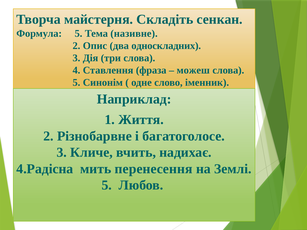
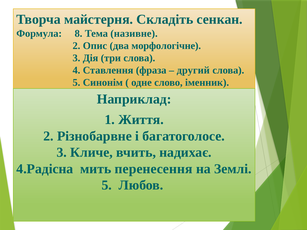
Формула 5: 5 -> 8
односкладних: односкладних -> морфологічне
можеш: можеш -> другий
